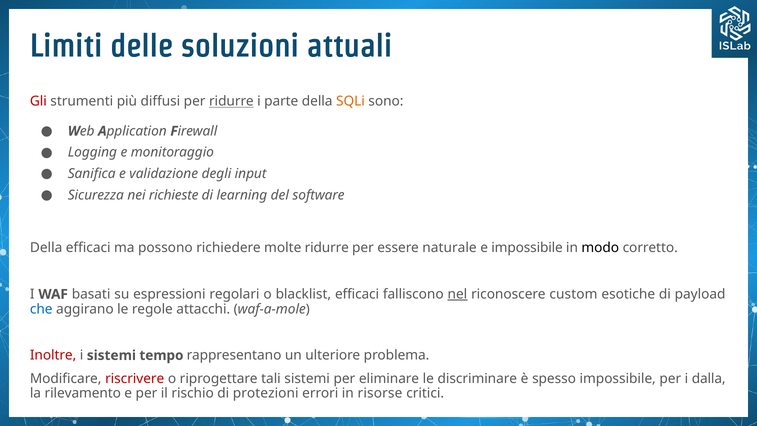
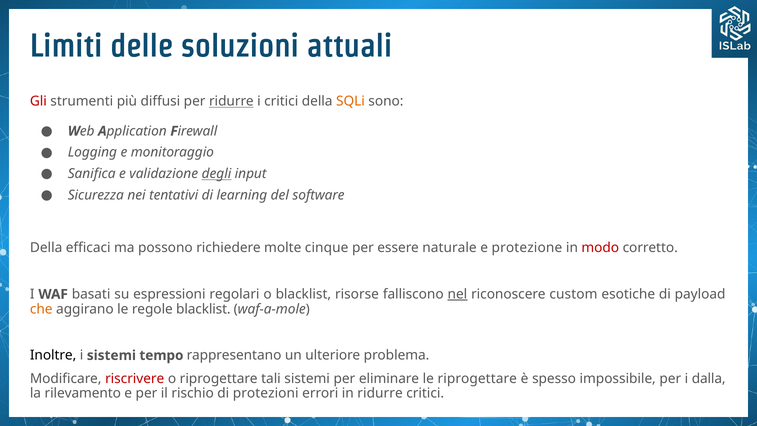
i parte: parte -> critici
degli underline: none -> present
richieste: richieste -> tentativi
molte ridurre: ridurre -> cinque
e impossibile: impossibile -> protezione
modo colour: black -> red
blacklist efficaci: efficaci -> risorse
che colour: blue -> orange
regole attacchi: attacchi -> blacklist
Inoltre colour: red -> black
le discriminare: discriminare -> riprogettare
in risorse: risorse -> ridurre
